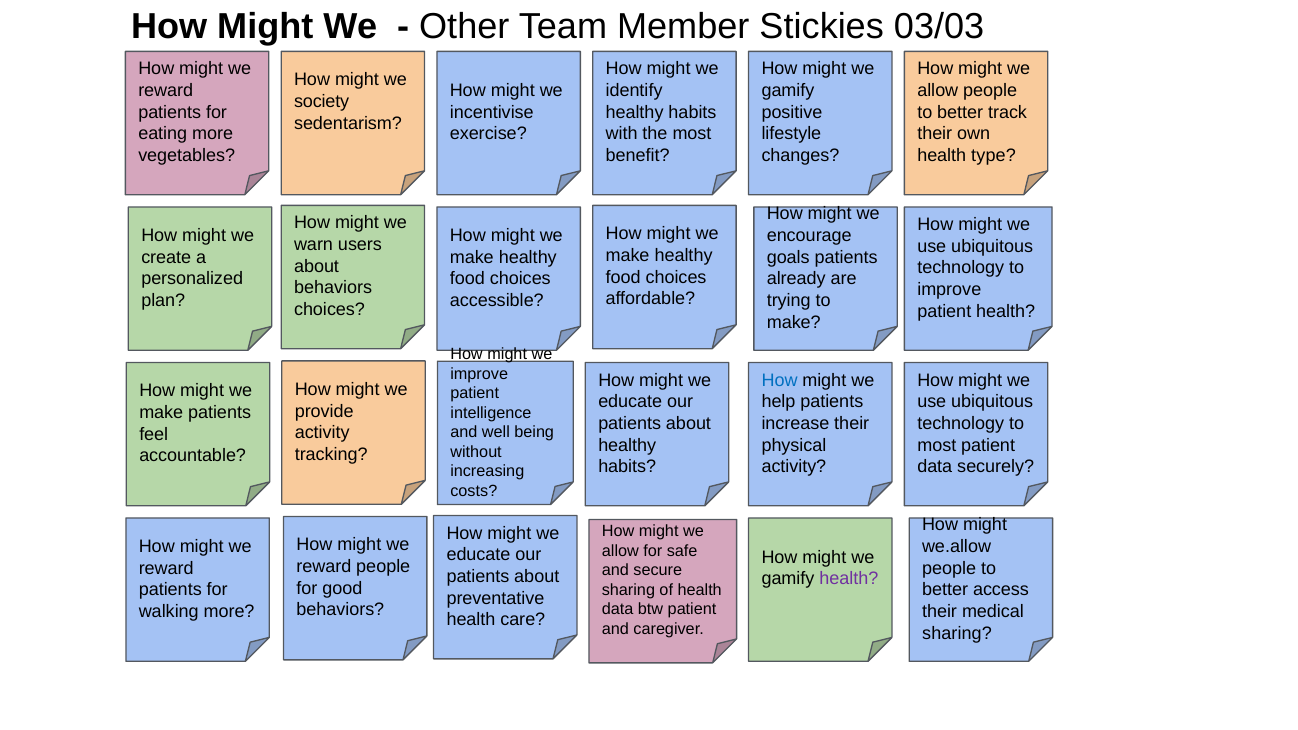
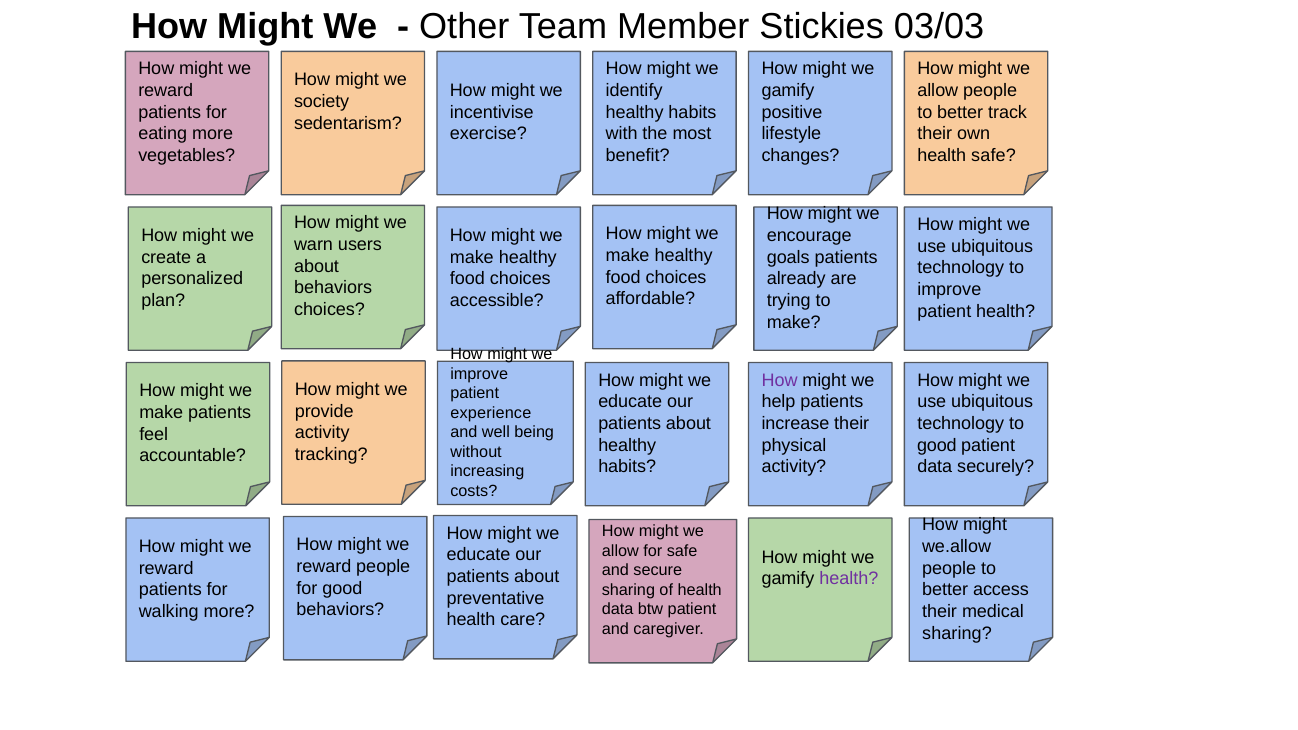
health type: type -> safe
How at (780, 380) colour: blue -> purple
intelligence: intelligence -> experience
most at (937, 445): most -> good
